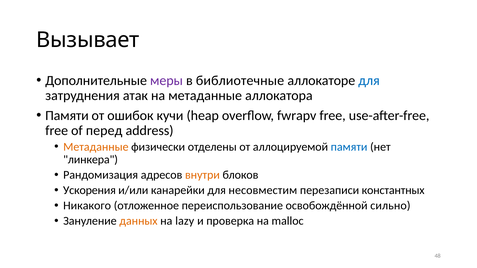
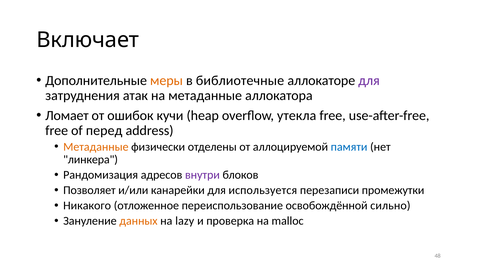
Вызывает: Вызывает -> Включает
меры colour: purple -> orange
для at (369, 81) colour: blue -> purple
Памяти at (67, 116): Памяти -> Ломает
fwrapv: fwrapv -> утекла
внутри colour: orange -> purple
Ускорения: Ускорения -> Позволяет
несовместим: несовместим -> используется
константных: константных -> промежутки
